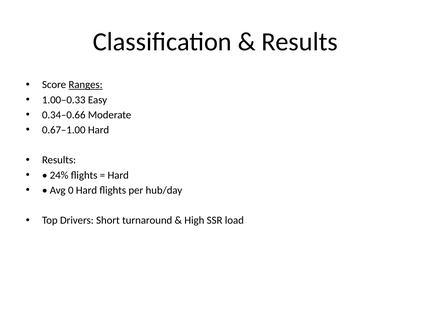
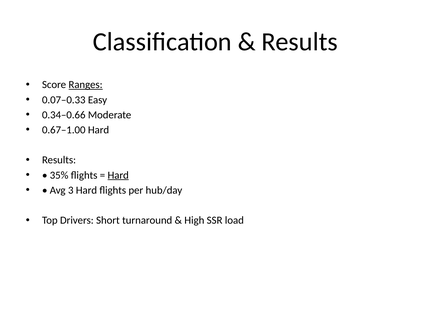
1.00–0.33: 1.00–0.33 -> 0.07–0.33
24%: 24% -> 35%
Hard at (118, 175) underline: none -> present
0: 0 -> 3
